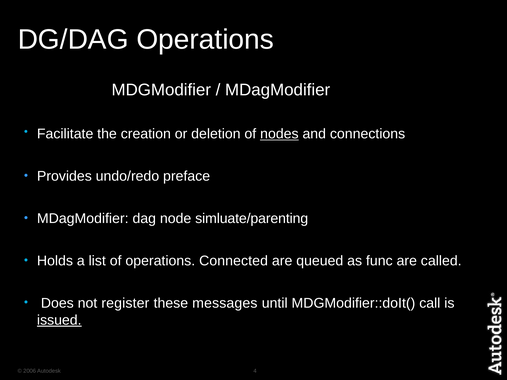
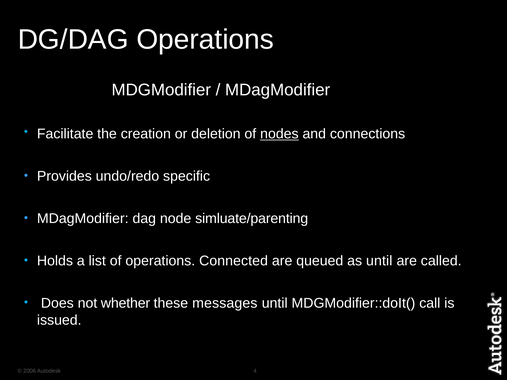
preface: preface -> specific
as func: func -> until
register: register -> whether
issued underline: present -> none
